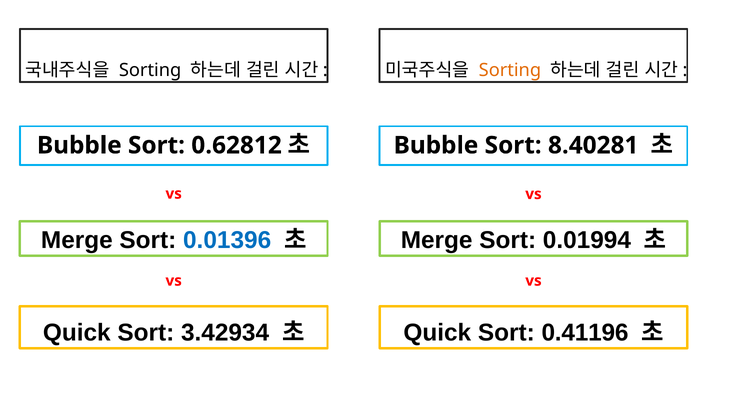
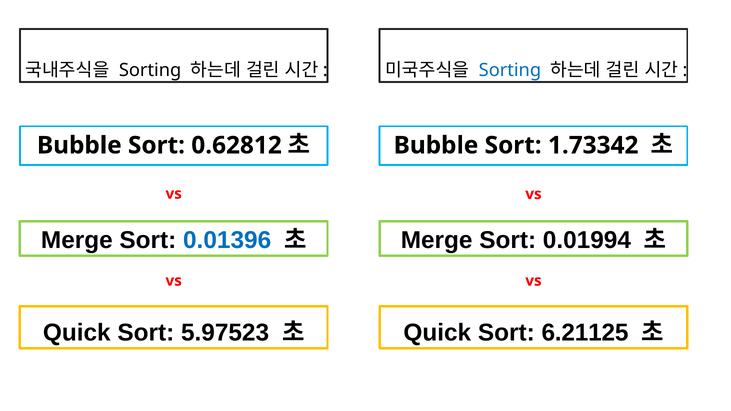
Sorting at (510, 70) colour: orange -> blue
8.40281: 8.40281 -> 1.73342
3.42934: 3.42934 -> 5.97523
0.41196: 0.41196 -> 6.21125
